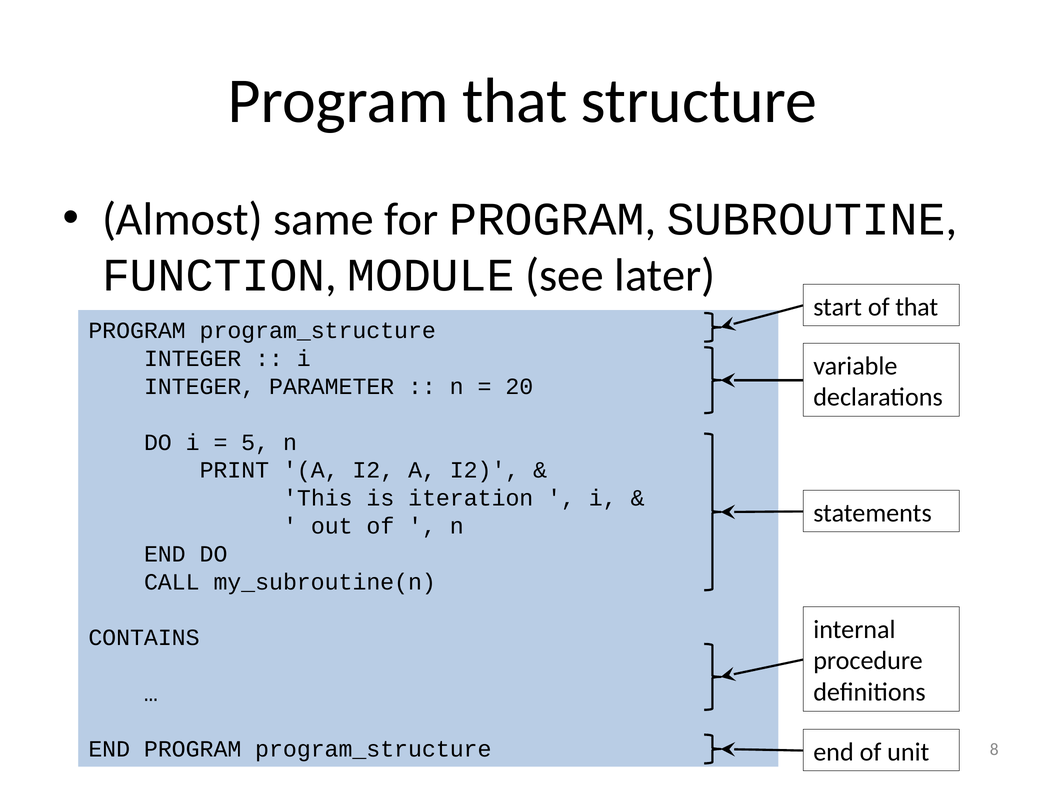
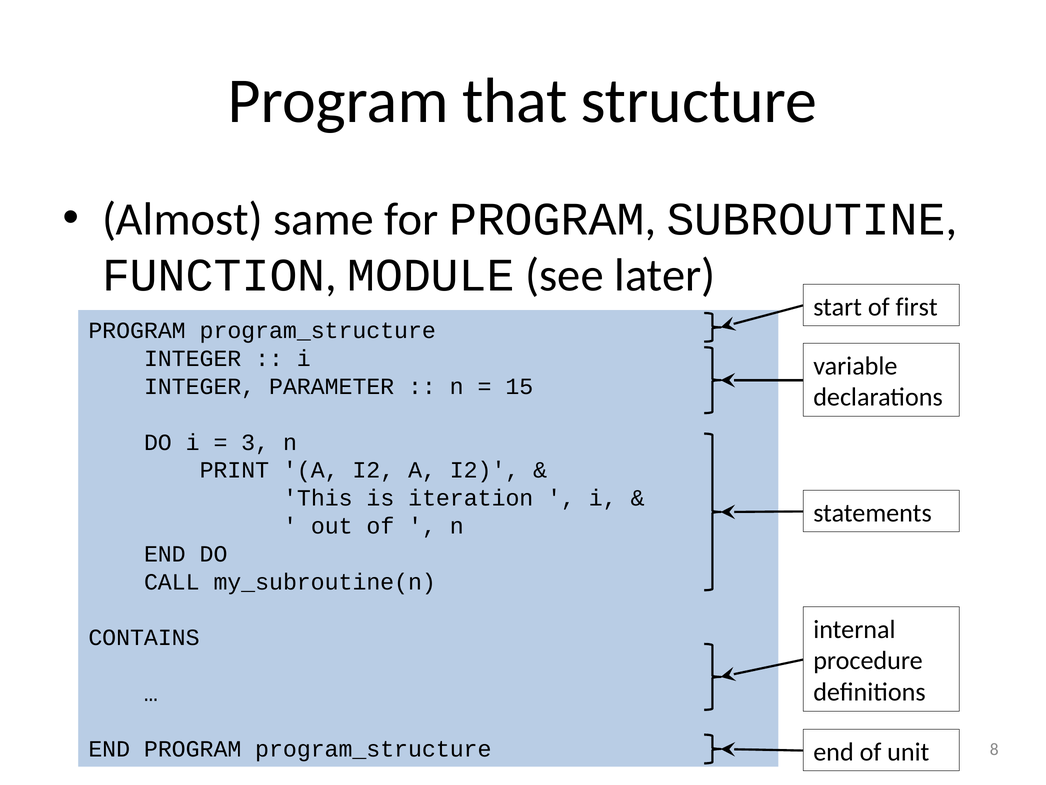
of that: that -> first
20: 20 -> 15
5: 5 -> 3
